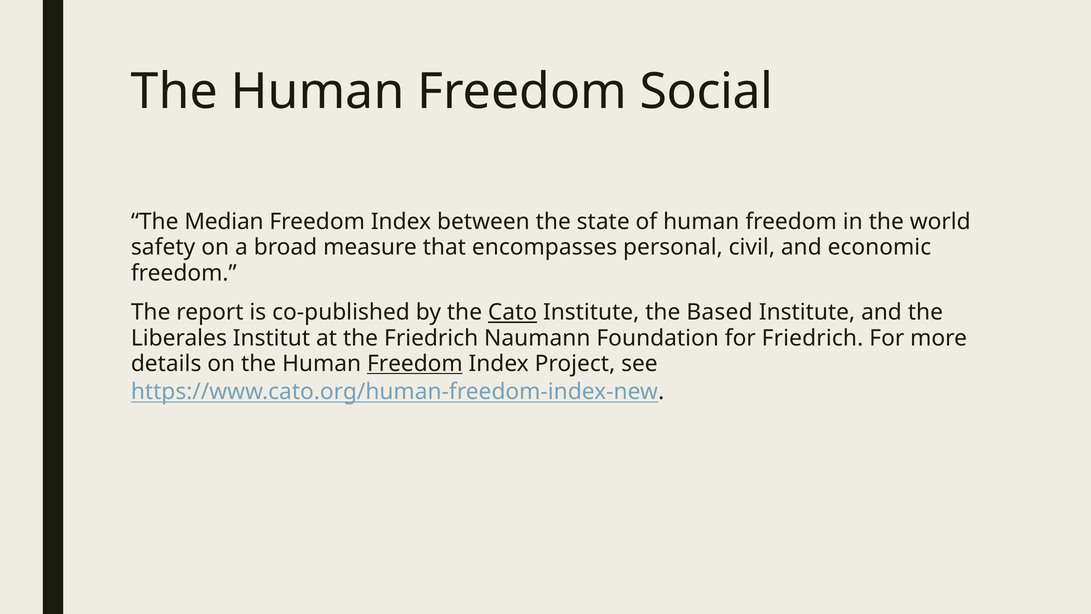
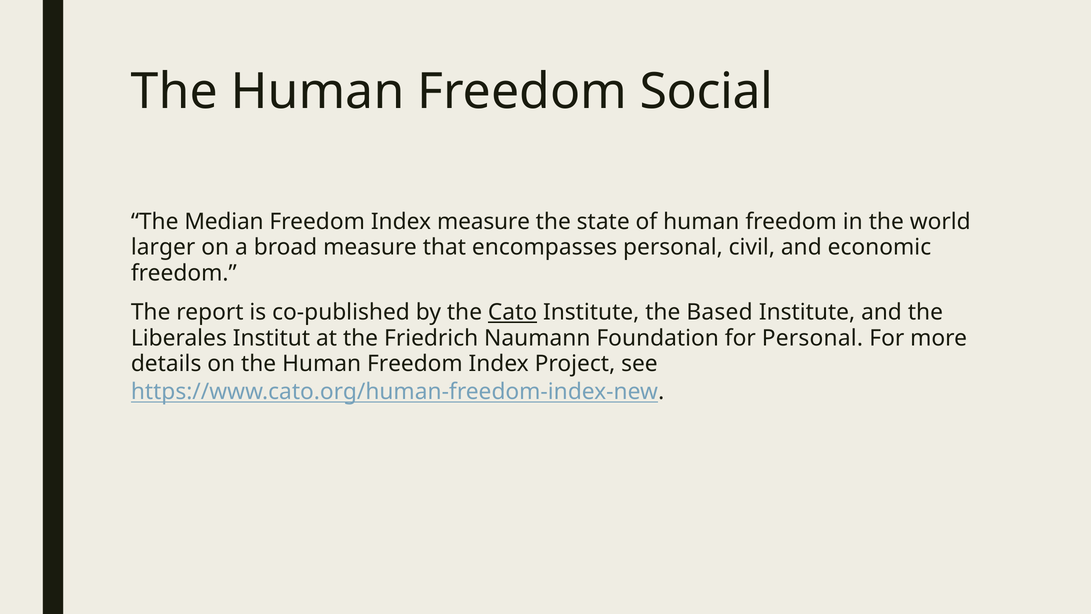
Index between: between -> measure
safety: safety -> larger
for Friedrich: Friedrich -> Personal
Freedom at (415, 364) underline: present -> none
